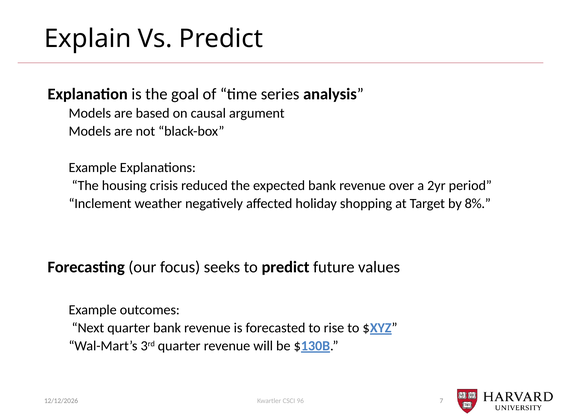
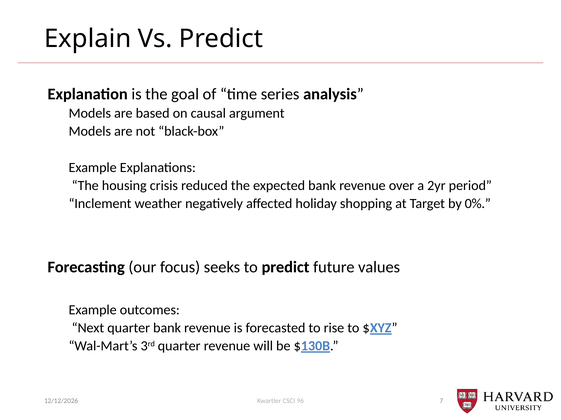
8%: 8% -> 0%
